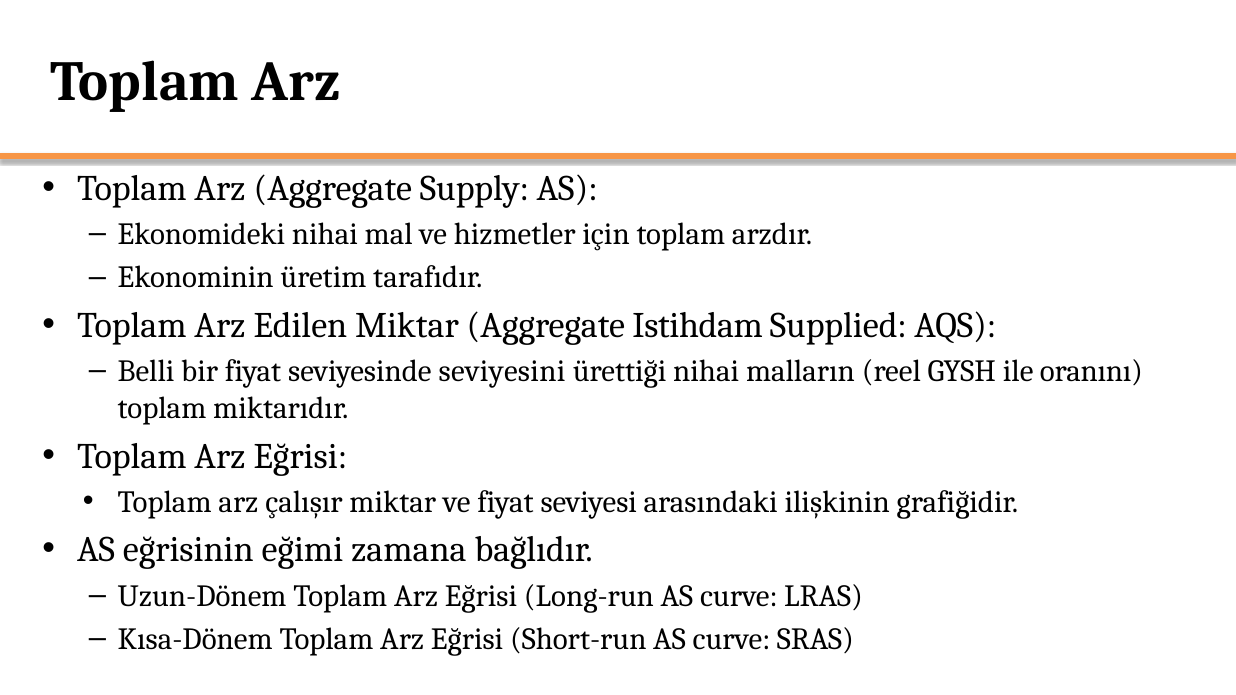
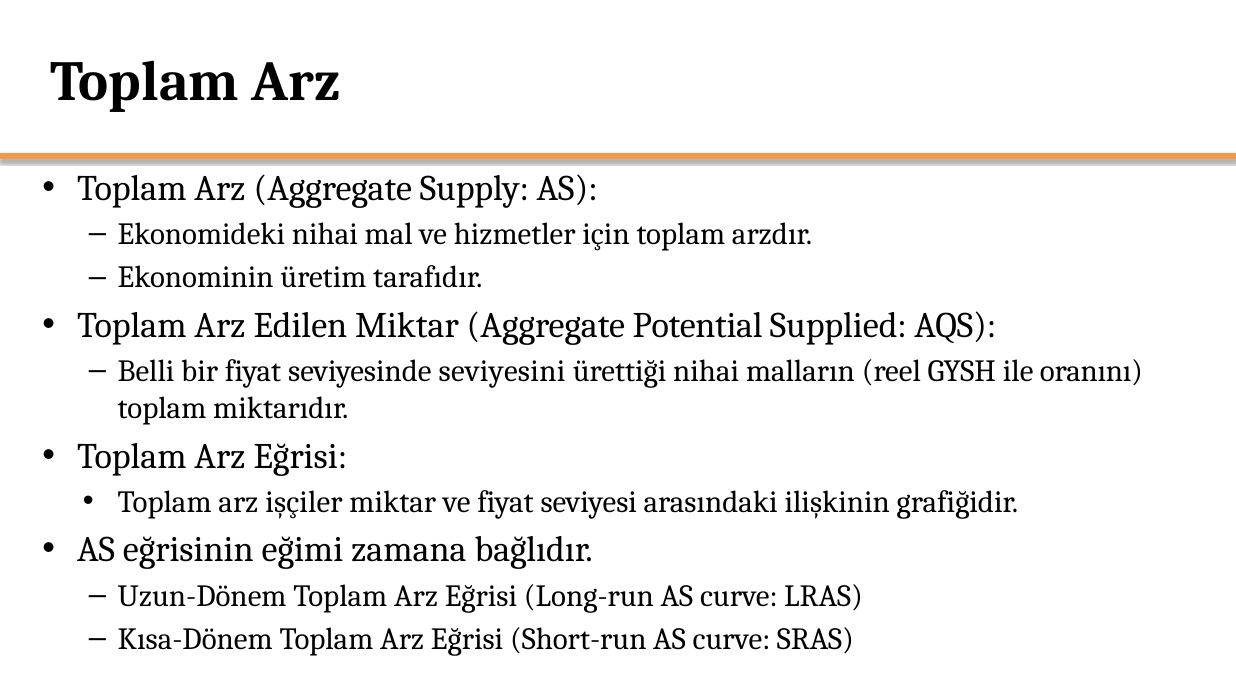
Istihdam: Istihdam -> Potential
çalışır: çalışır -> işçiler
